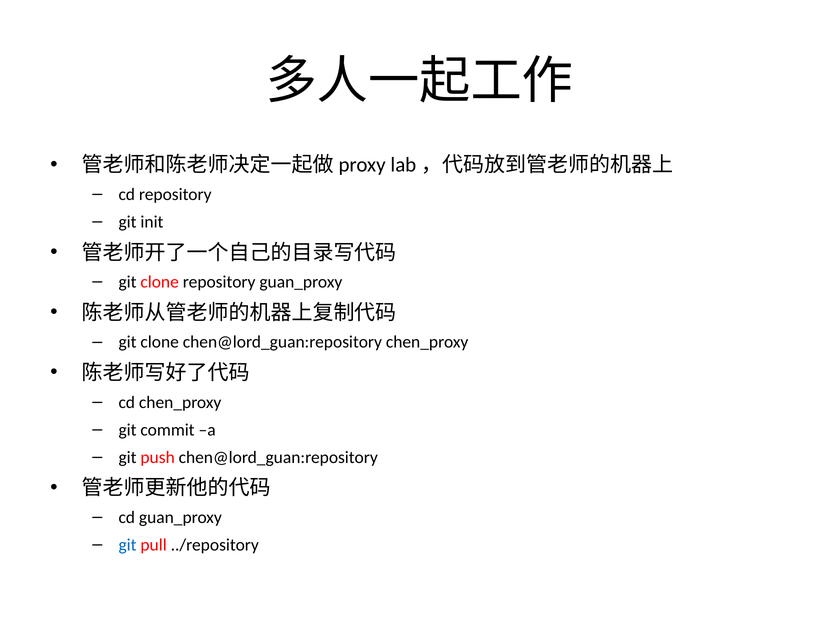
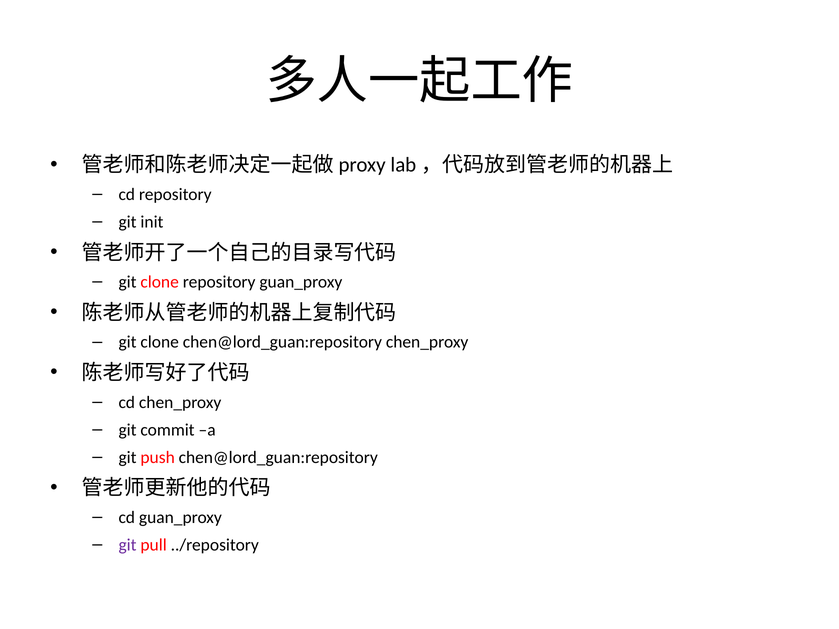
git at (128, 545) colour: blue -> purple
